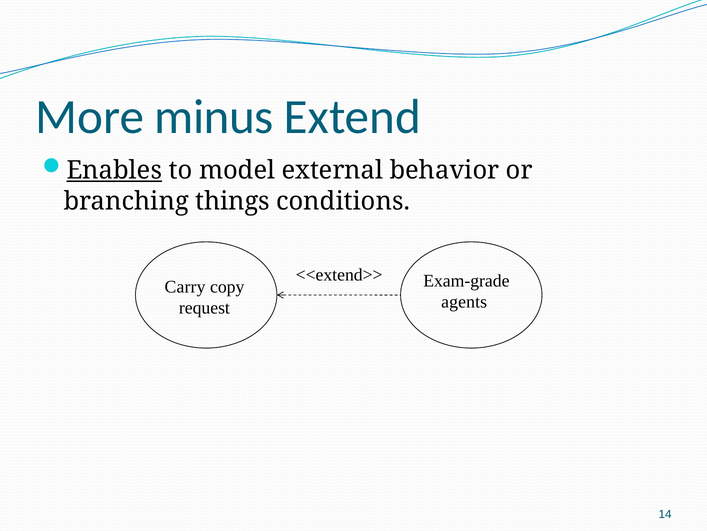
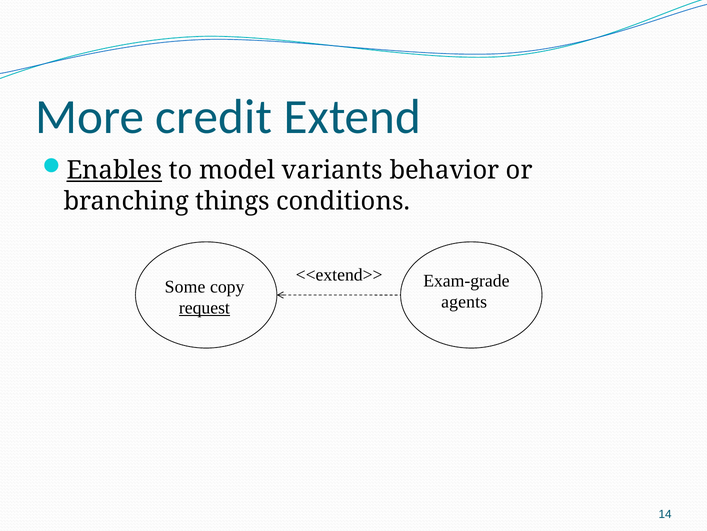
minus: minus -> credit
external: external -> variants
Carry: Carry -> Some
request underline: none -> present
